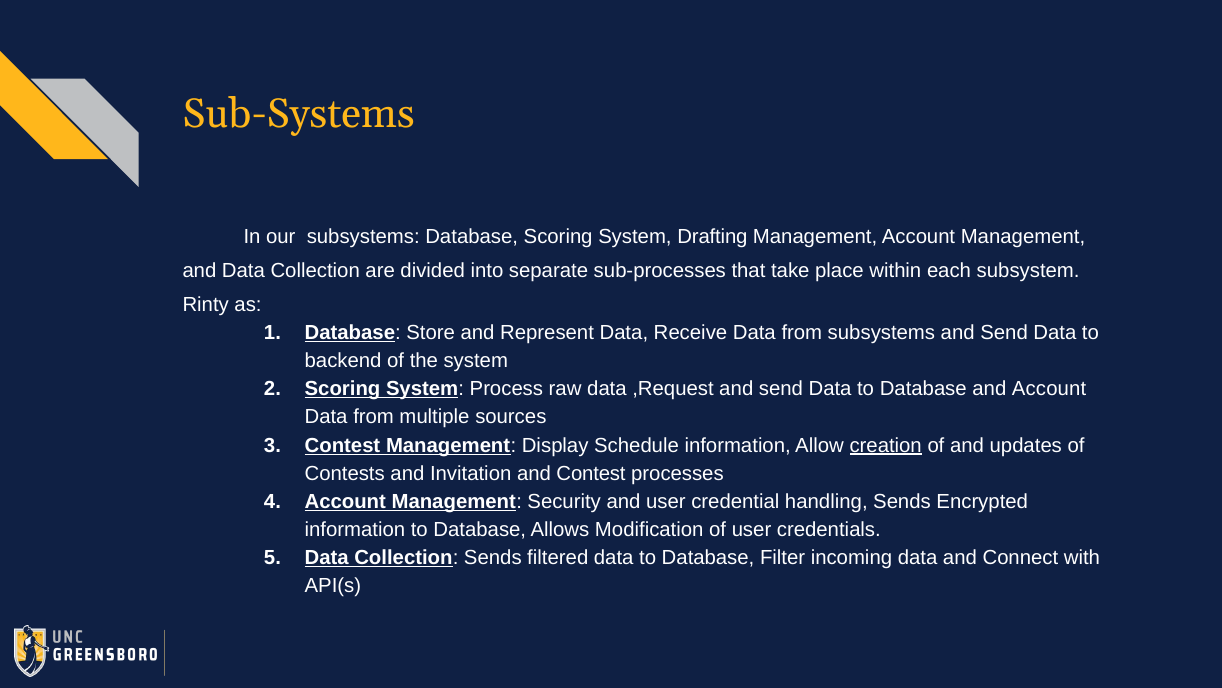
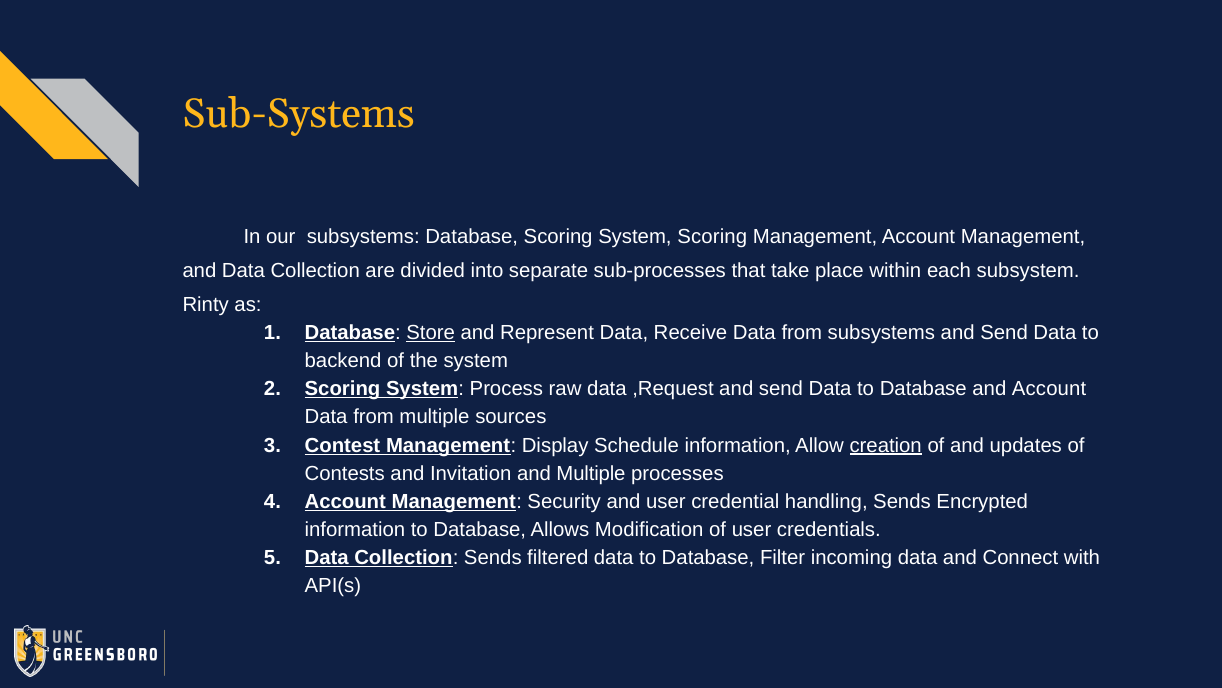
System Drafting: Drafting -> Scoring
Store underline: none -> present
and Contest: Contest -> Multiple
